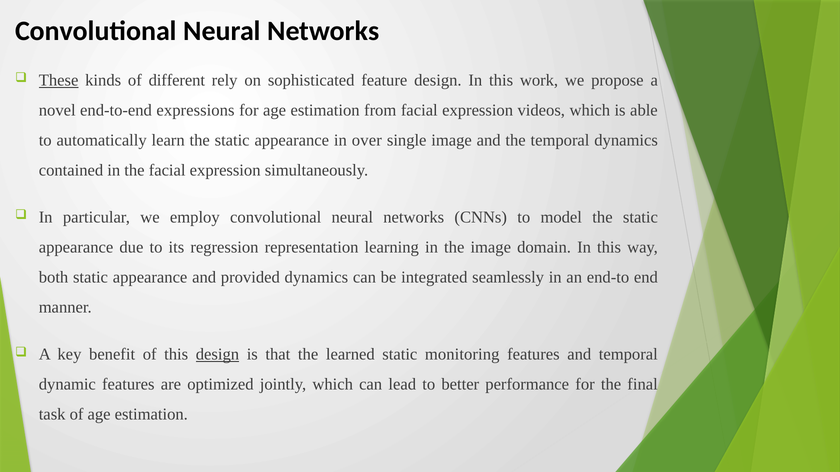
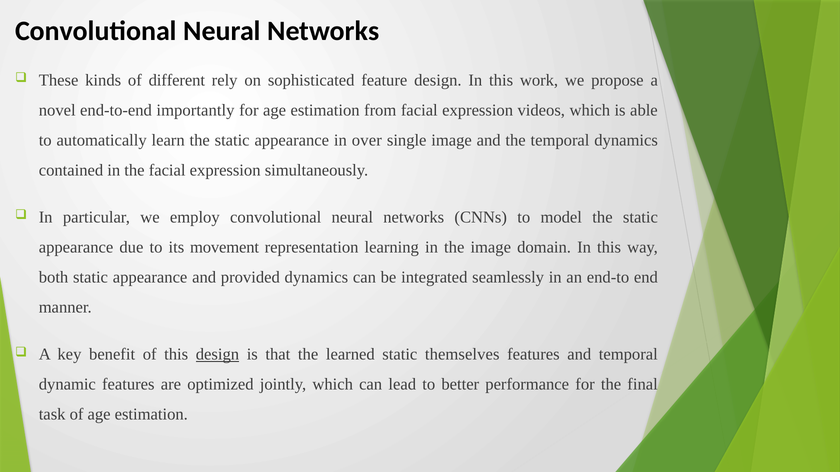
These underline: present -> none
expressions: expressions -> importantly
regression: regression -> movement
monitoring: monitoring -> themselves
